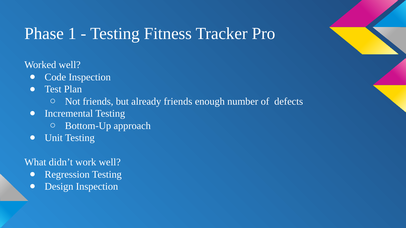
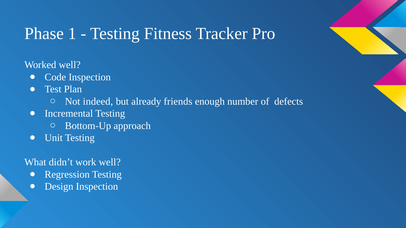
Not friends: friends -> indeed
